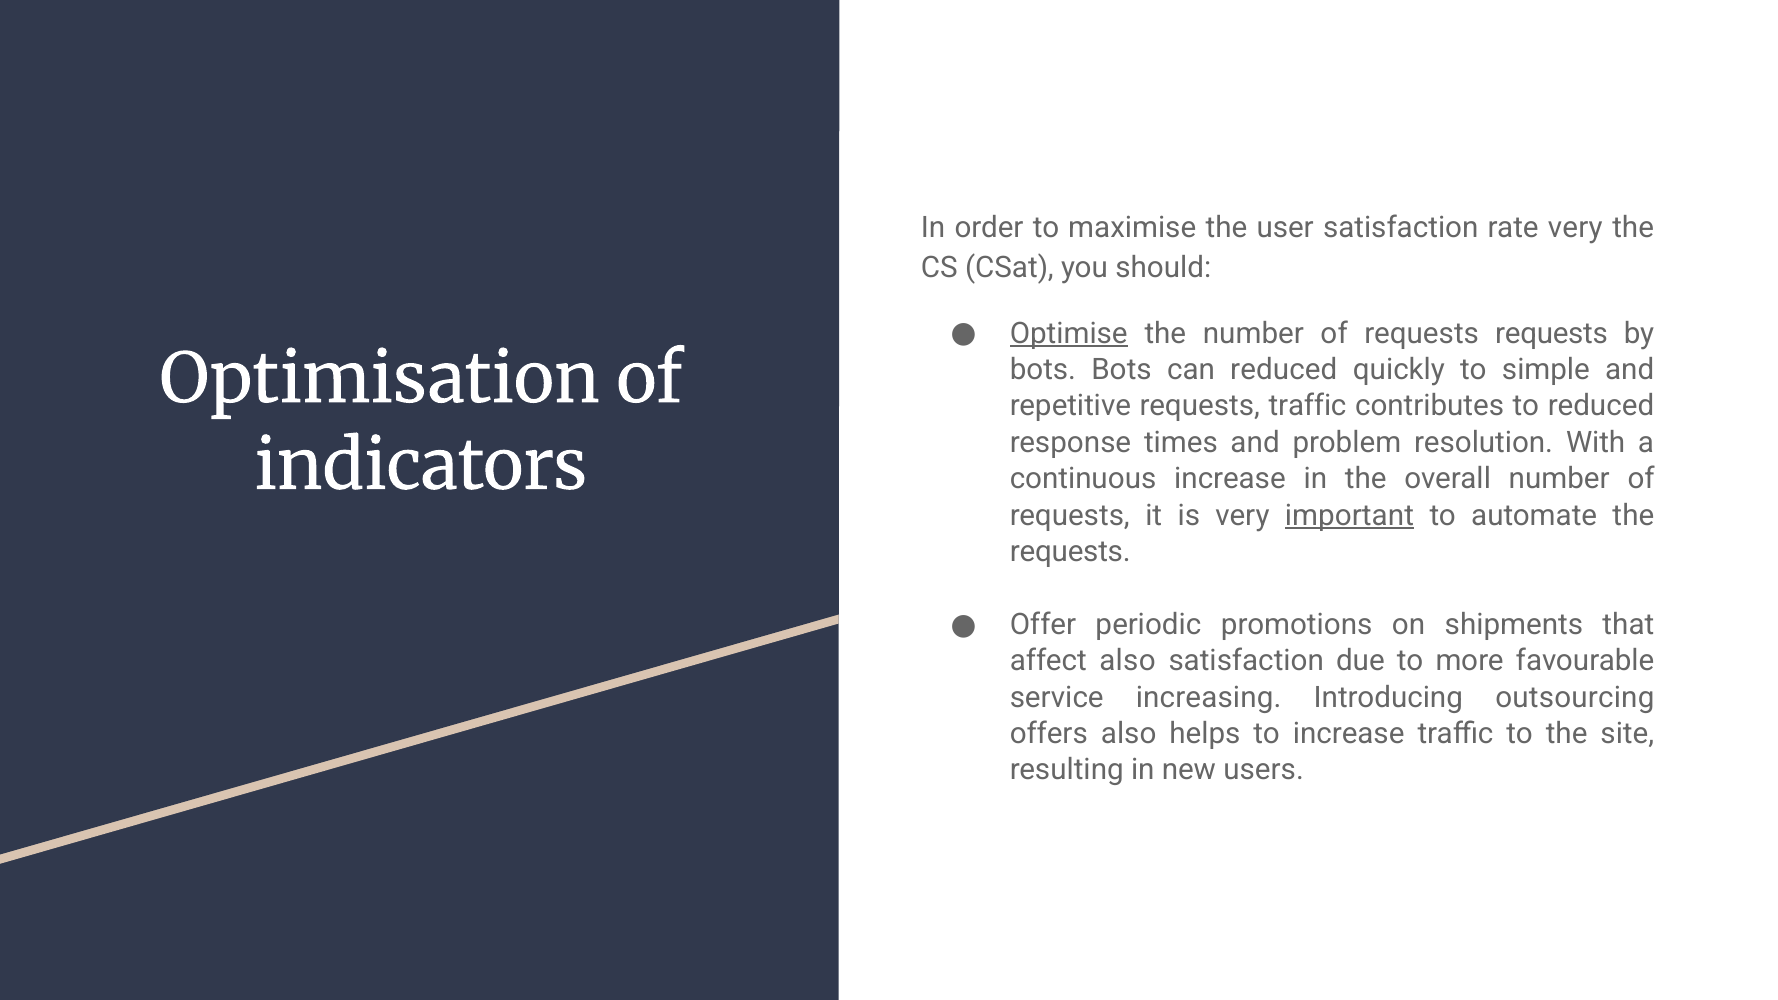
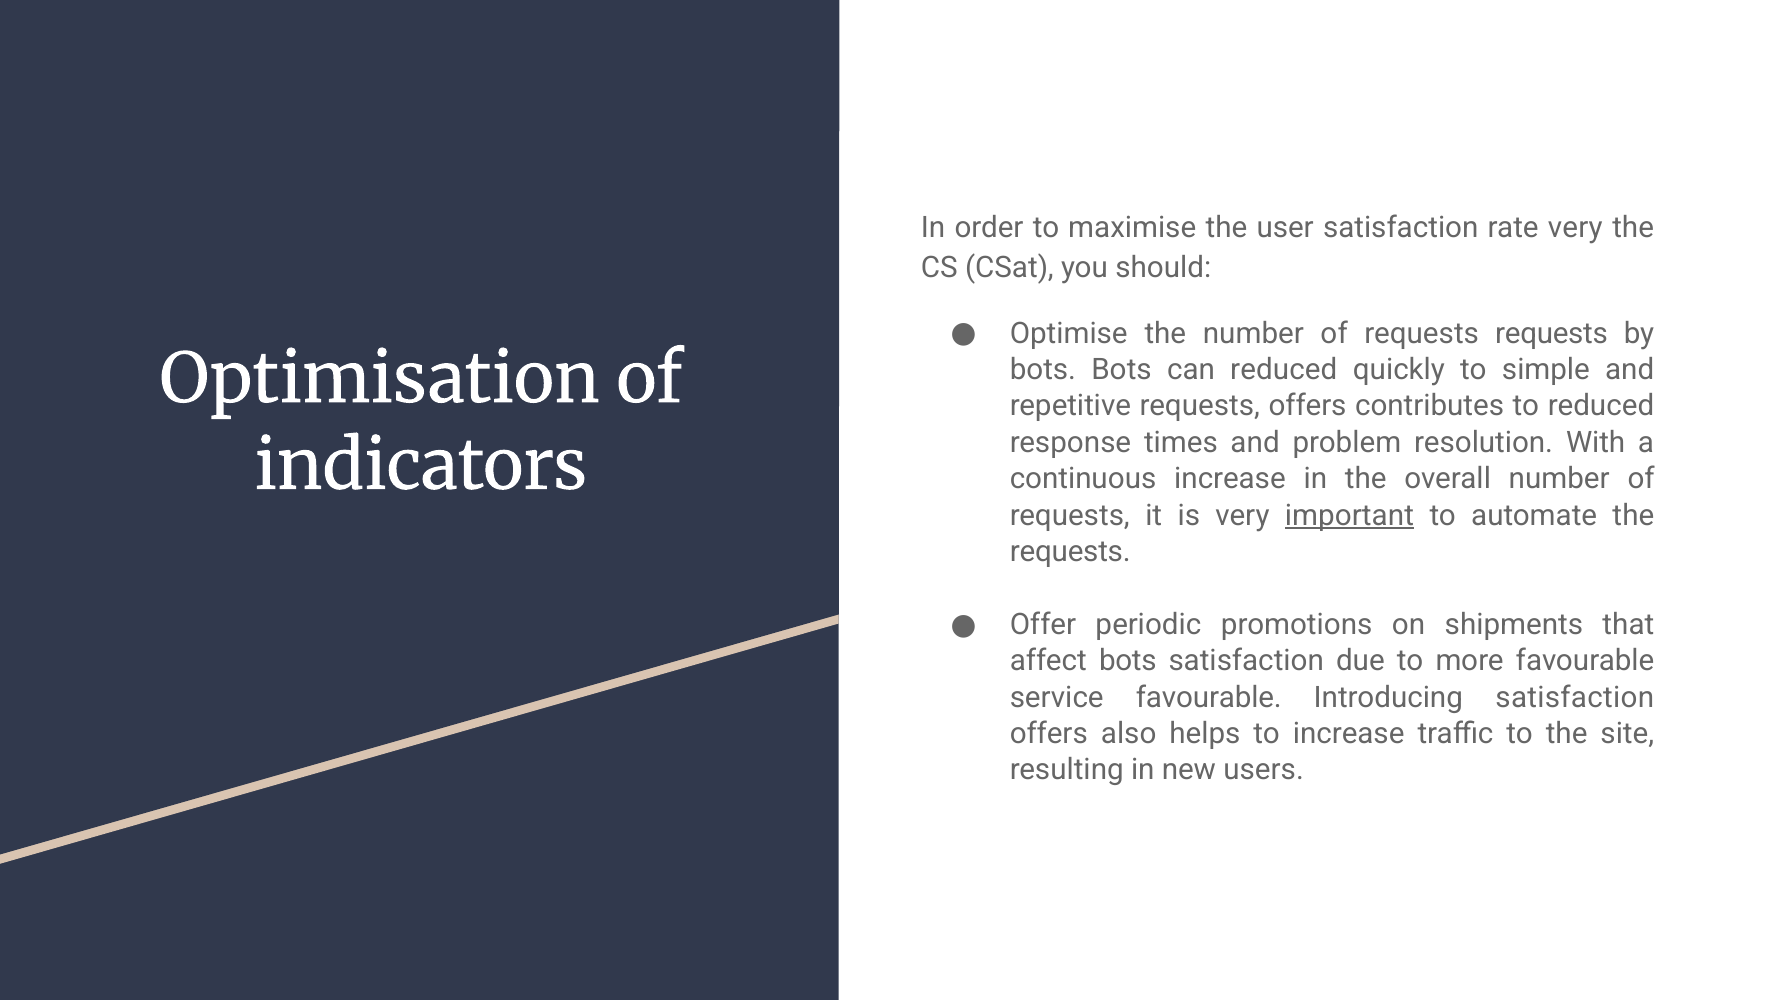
Optimise underline: present -> none
requests traffic: traffic -> offers
affect also: also -> bots
service increasing: increasing -> favourable
Introducing outsourcing: outsourcing -> satisfaction
